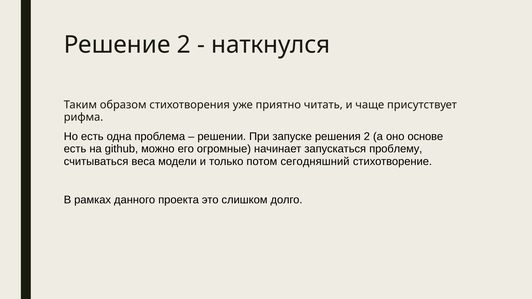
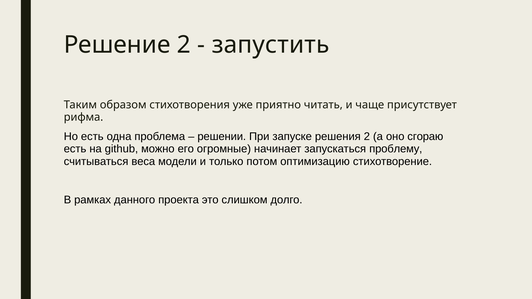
наткнулся: наткнулся -> запустить
основе: основе -> сгораю
сегодняшний: сегодняшний -> оптимизацию
